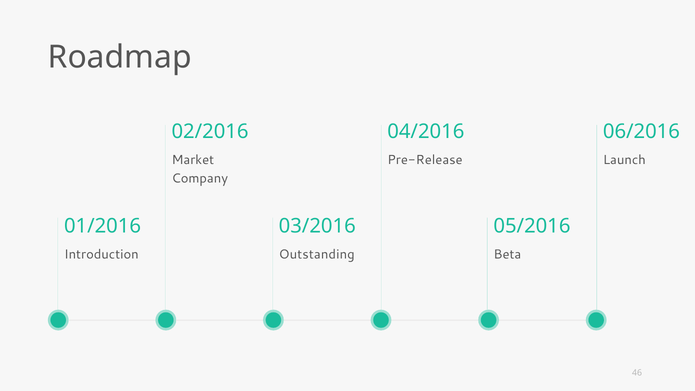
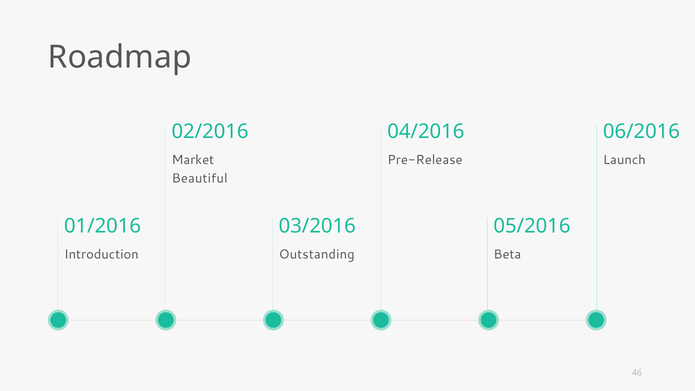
Company: Company -> Beautiful
